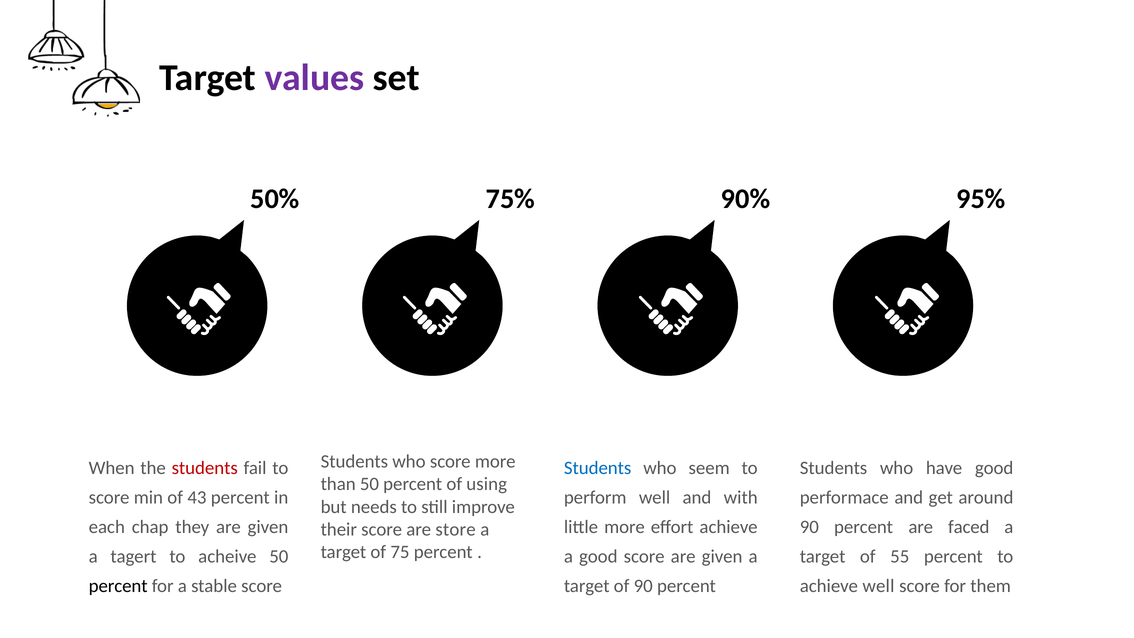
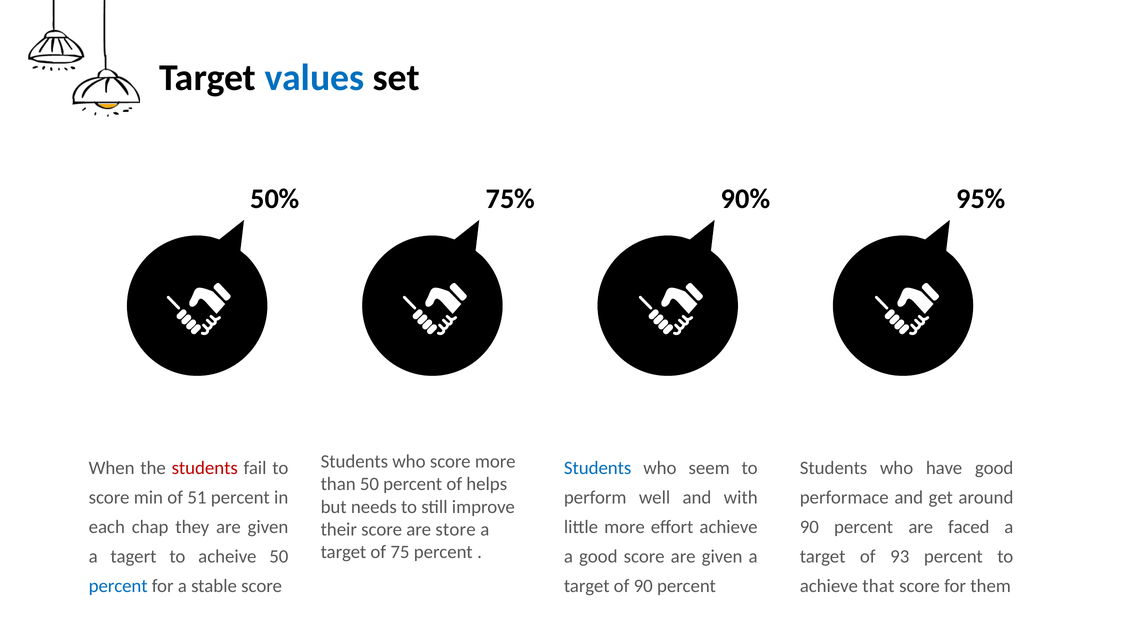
values colour: purple -> blue
using: using -> helps
43: 43 -> 51
55: 55 -> 93
percent at (118, 586) colour: black -> blue
achieve well: well -> that
